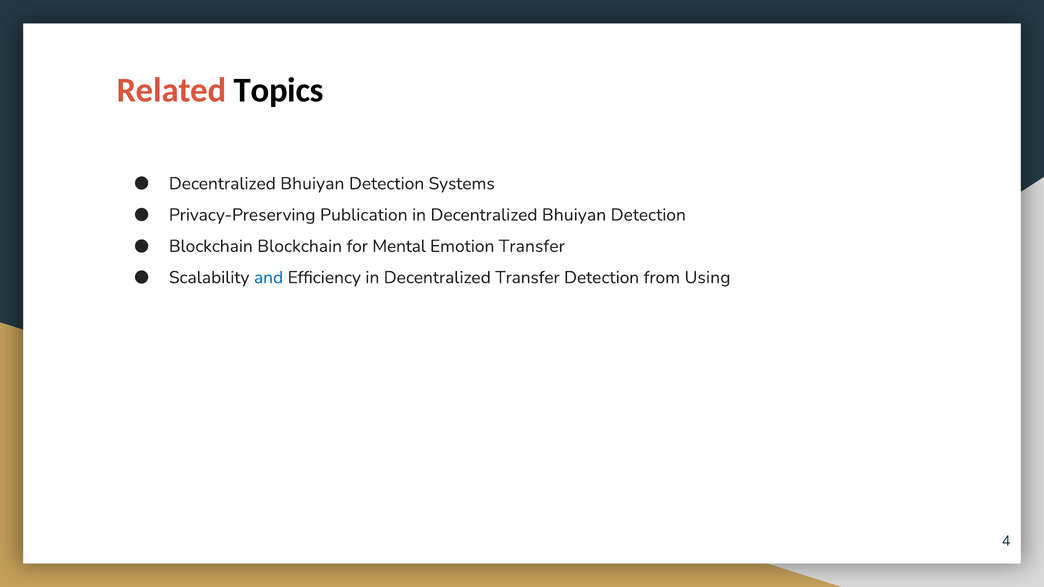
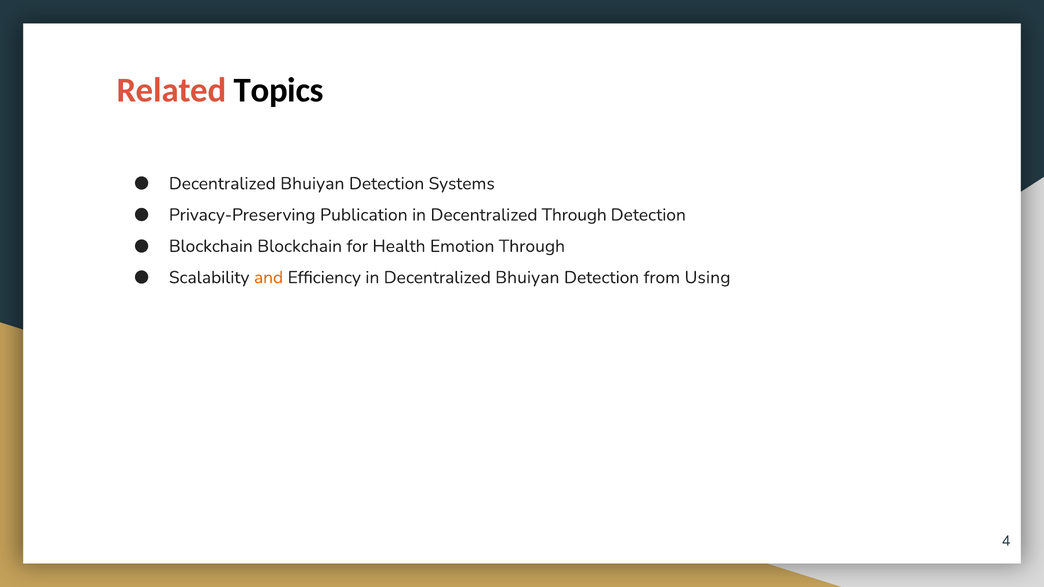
in Decentralized Bhuiyan: Bhuiyan -> Through
Mental: Mental -> Health
Emotion Transfer: Transfer -> Through
and colour: blue -> orange
in Decentralized Transfer: Transfer -> Bhuiyan
